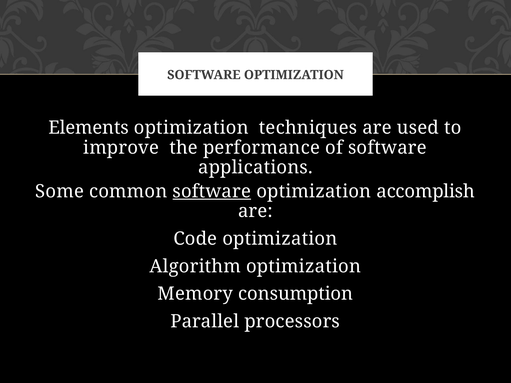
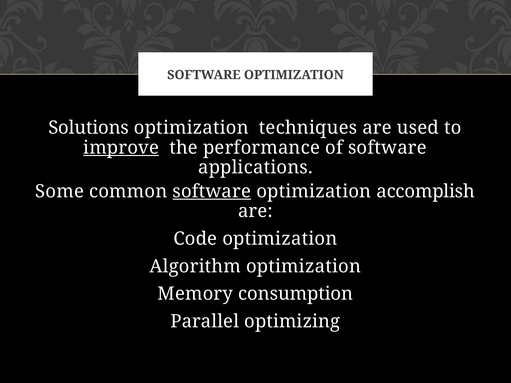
Elements: Elements -> Solutions
improve underline: none -> present
processors: processors -> optimizing
